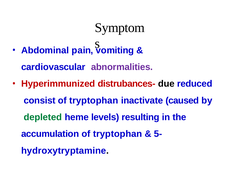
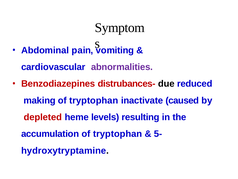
Hyperimmunized: Hyperimmunized -> Benzodiazepines
consist: consist -> making
depleted colour: green -> red
